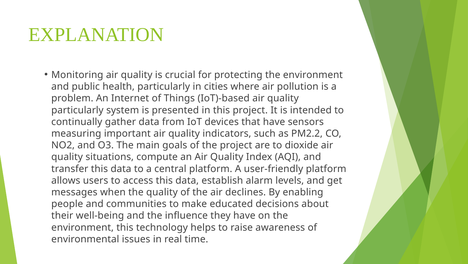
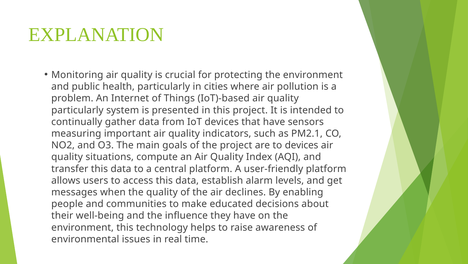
PM2.2: PM2.2 -> PM2.1
to dioxide: dioxide -> devices
